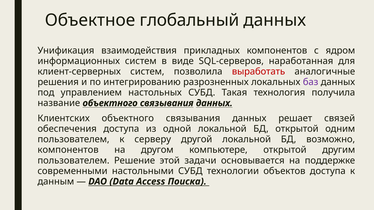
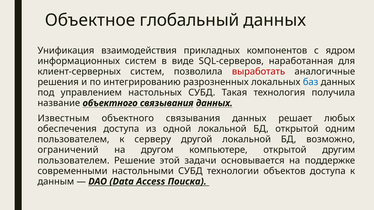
баз colour: purple -> blue
Клиентских: Клиентских -> Известным
связей: связей -> любых
компонентов at (68, 150): компонентов -> ограничений
